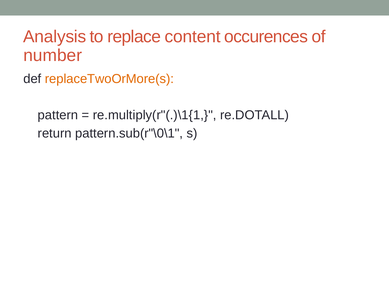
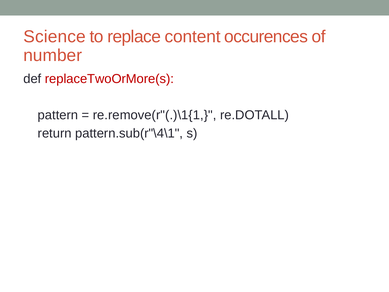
Analysis: Analysis -> Science
replaceTwoOrMore(s colour: orange -> red
re.multiply(r"(.)\1{1: re.multiply(r"(.)\1{1 -> re.remove(r"(.)\1{1
pattern.sub(r"\0\1: pattern.sub(r"\0\1 -> pattern.sub(r"\4\1
